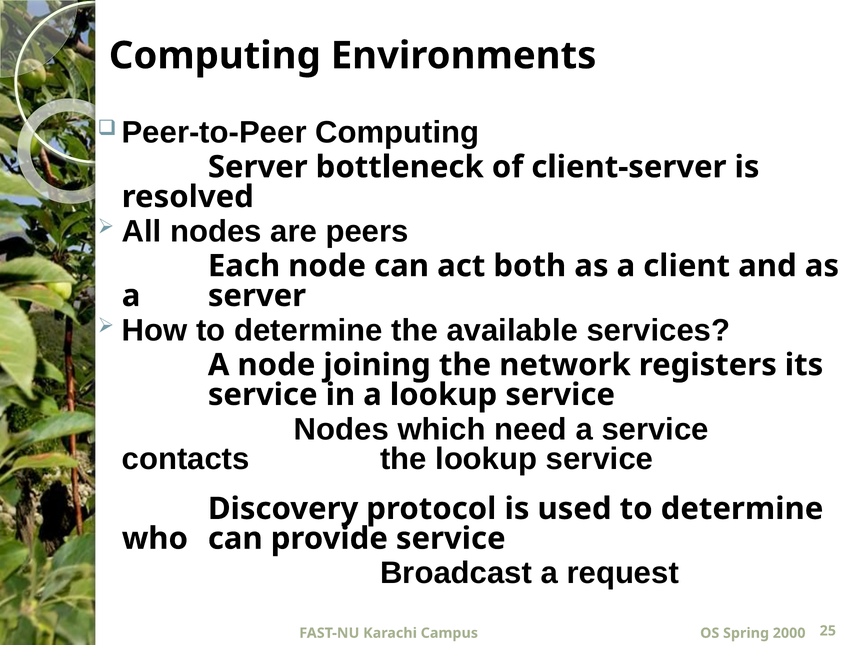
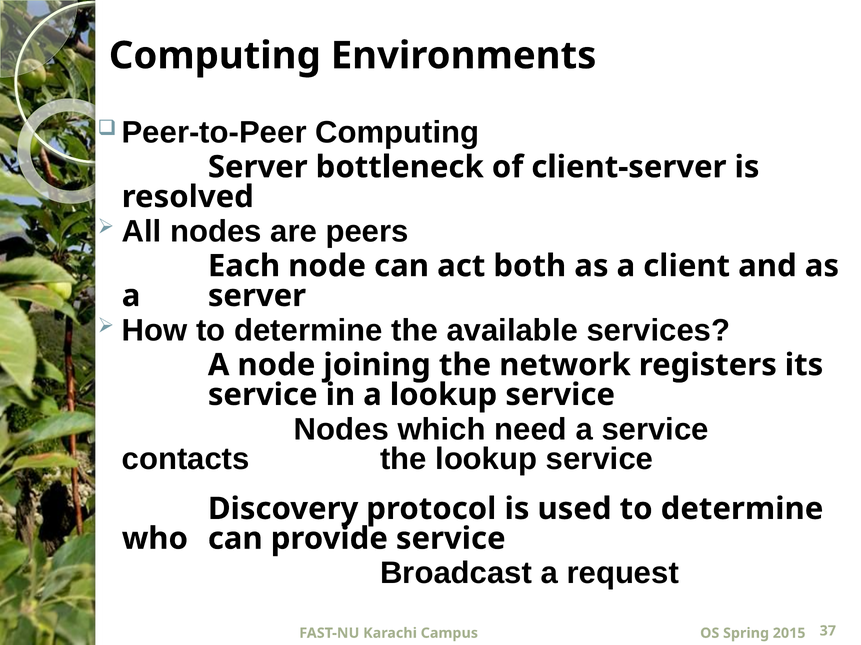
2000: 2000 -> 2015
25: 25 -> 37
